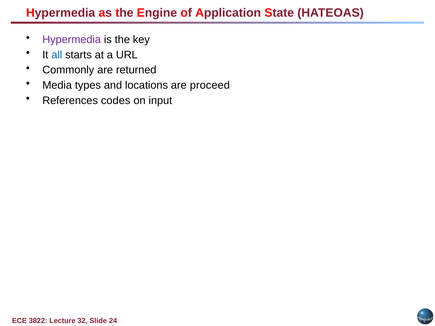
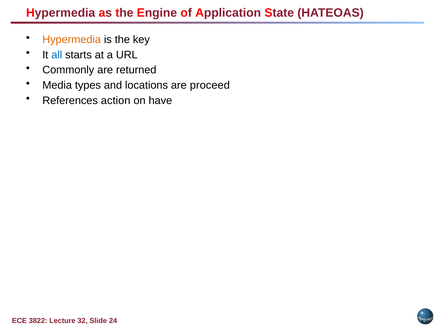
Hypermedia at (72, 40) colour: purple -> orange
codes: codes -> action
input: input -> have
